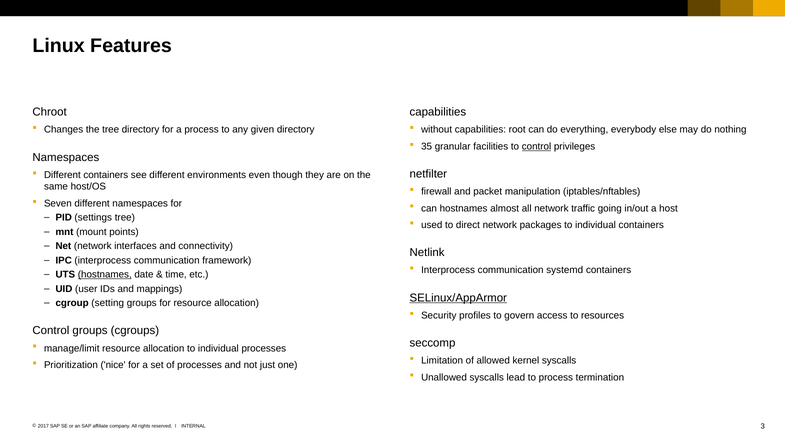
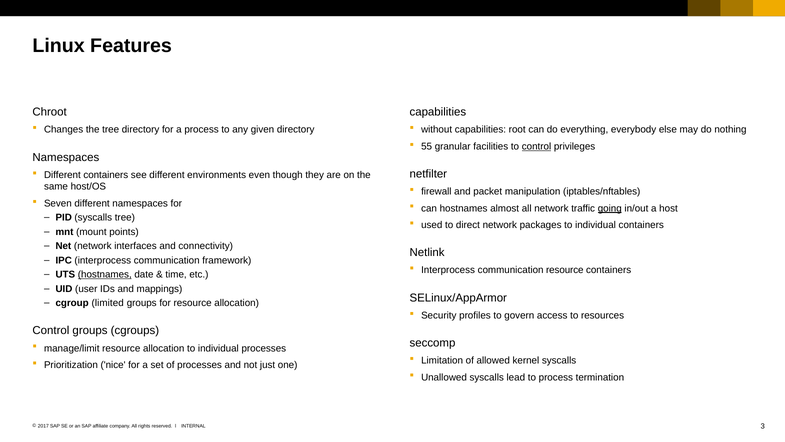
35: 35 -> 55
going underline: none -> present
PID settings: settings -> syscalls
communication systemd: systemd -> resource
SELinux/AppArmor underline: present -> none
setting: setting -> limited
